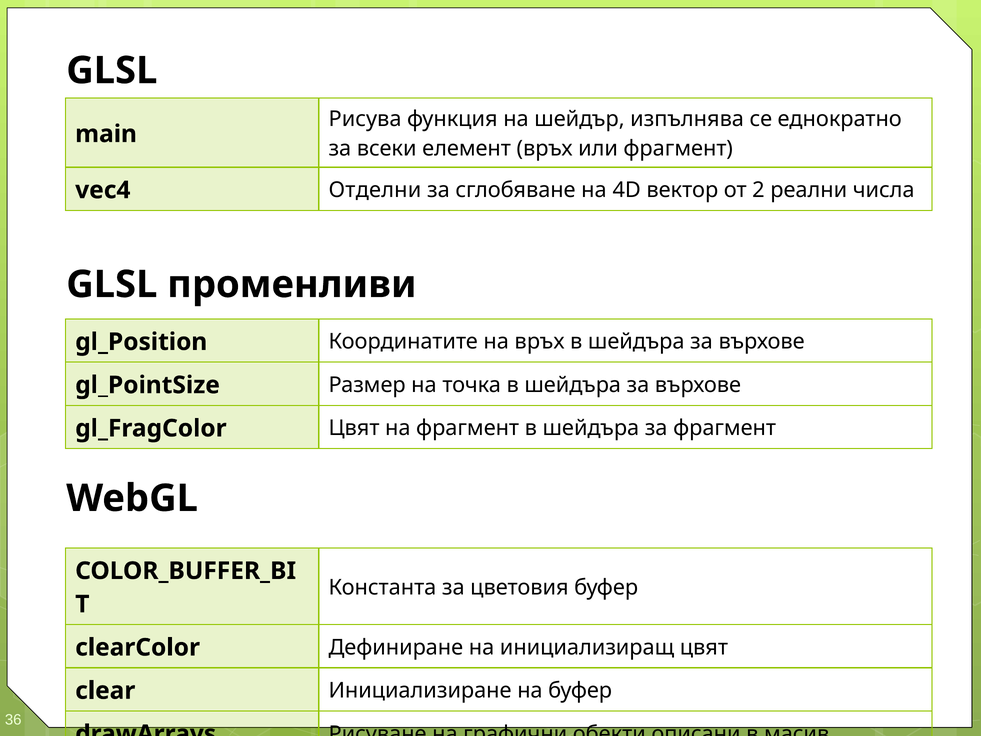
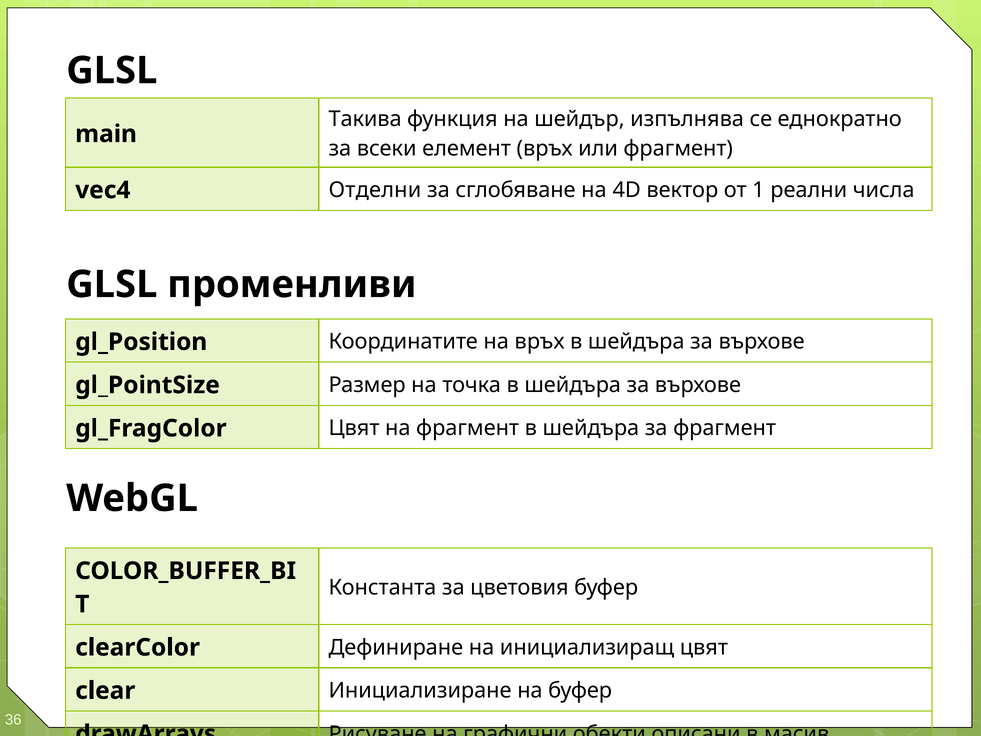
Рисува: Рисува -> Такива
2: 2 -> 1
